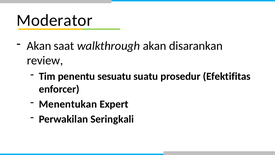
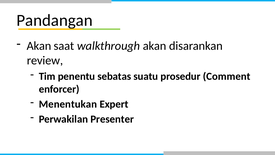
Moderator: Moderator -> Pandangan
sesuatu: sesuatu -> sebatas
Efektifitas: Efektifitas -> Comment
Seringkali: Seringkali -> Presenter
